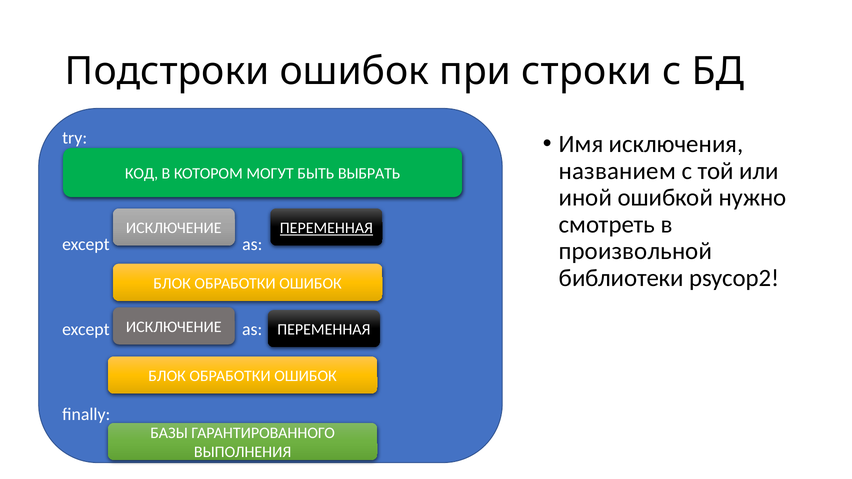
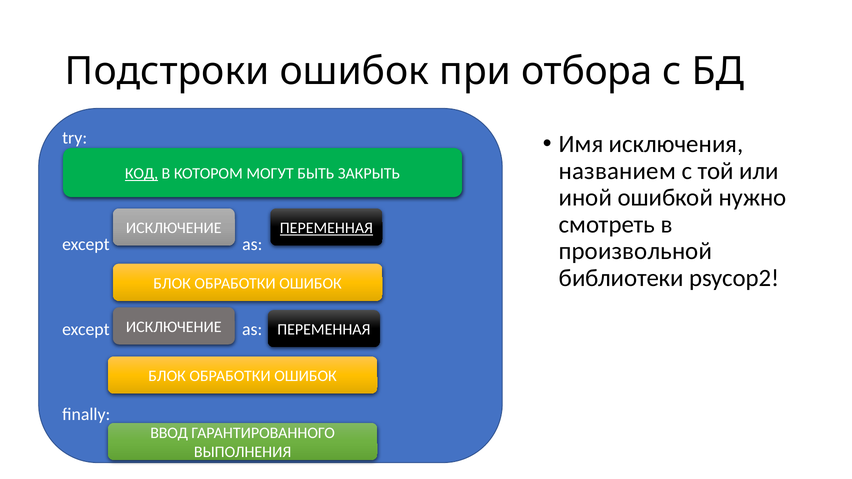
строки: строки -> отбора
КОД underline: none -> present
ВЫБРАТЬ: ВЫБРАТЬ -> ЗАКРЫТЬ
БАЗЫ: БАЗЫ -> ВВОД
